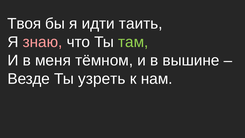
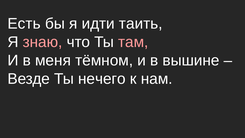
Твоя: Твоя -> Есть
там colour: light green -> pink
узреть: узреть -> нечего
